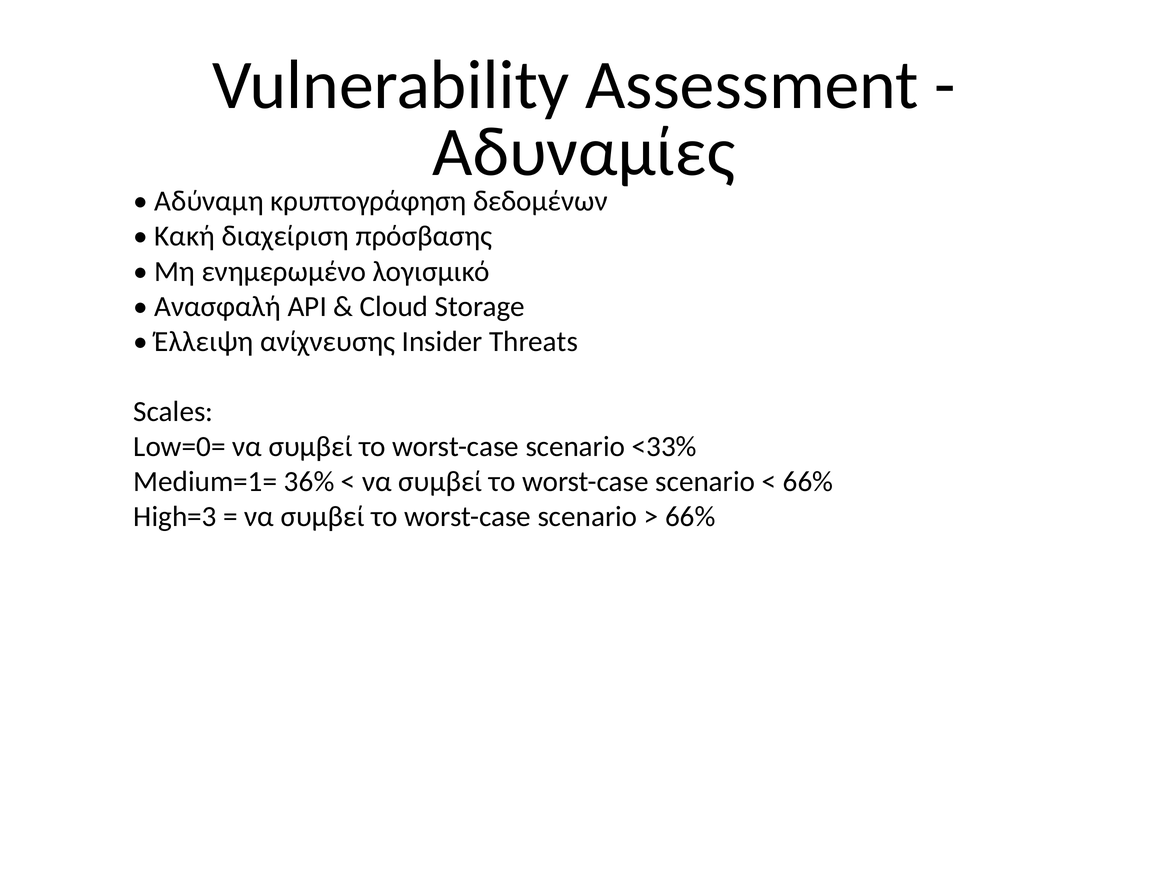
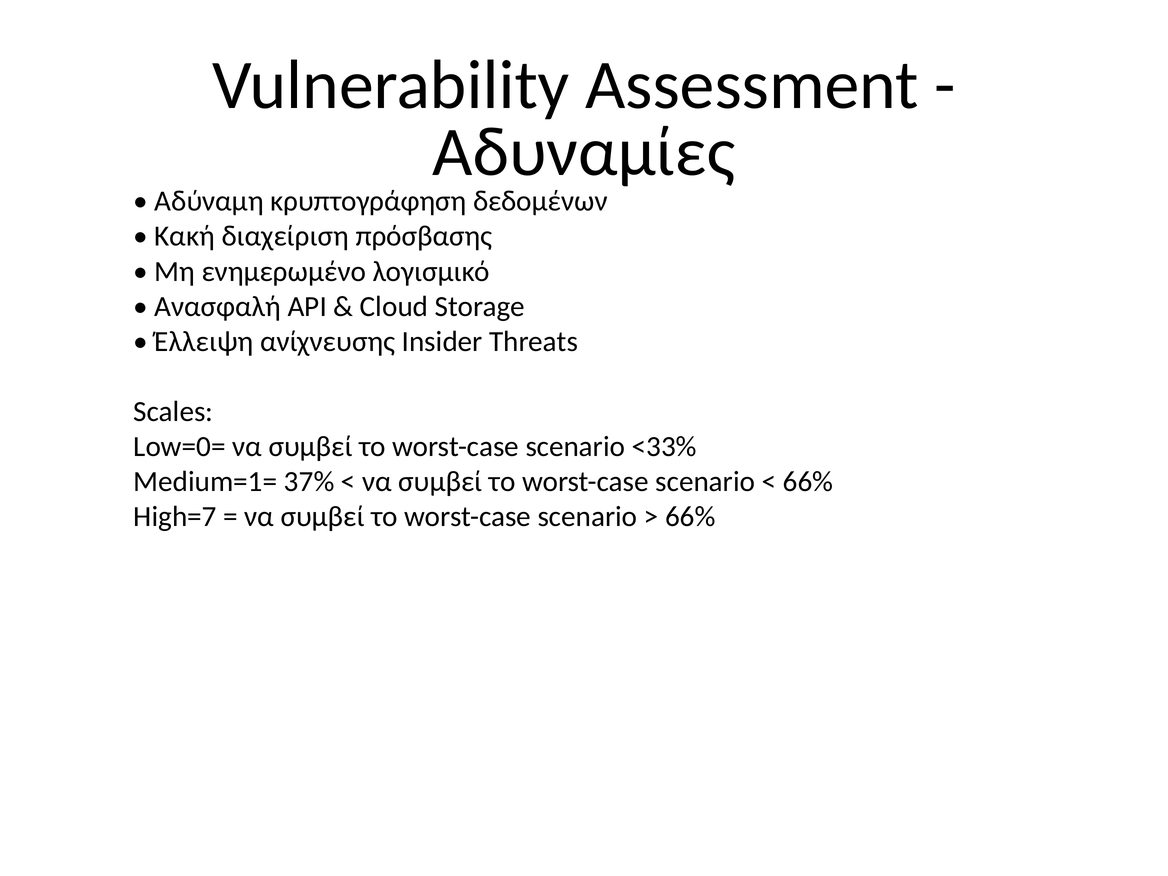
36%: 36% -> 37%
High=3: High=3 -> High=7
